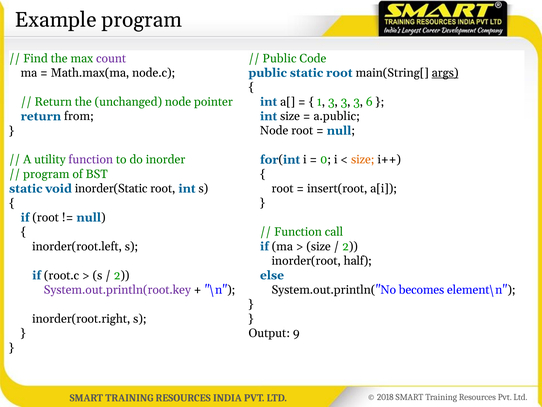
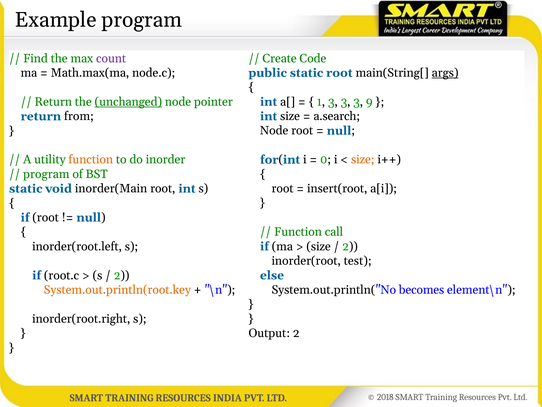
Public at (280, 58): Public -> Create
6: 6 -> 9
unchanged underline: none -> present
a.public: a.public -> a.search
function at (91, 159) colour: purple -> orange
inorder(Static: inorder(Static -> inorder(Main
half: half -> test
System.out.println(root.key colour: purple -> orange
Output 9: 9 -> 2
